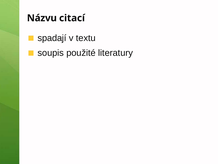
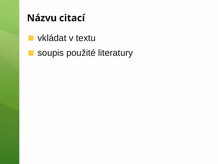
spadají: spadají -> vkládat
